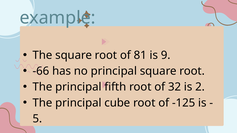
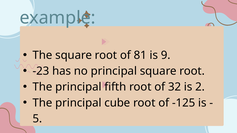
-66: -66 -> -23
